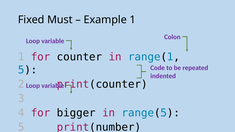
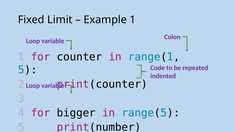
Must: Must -> Limit
